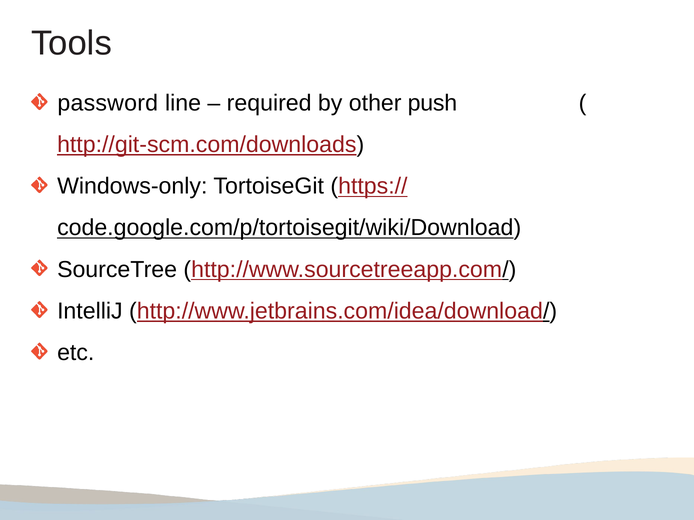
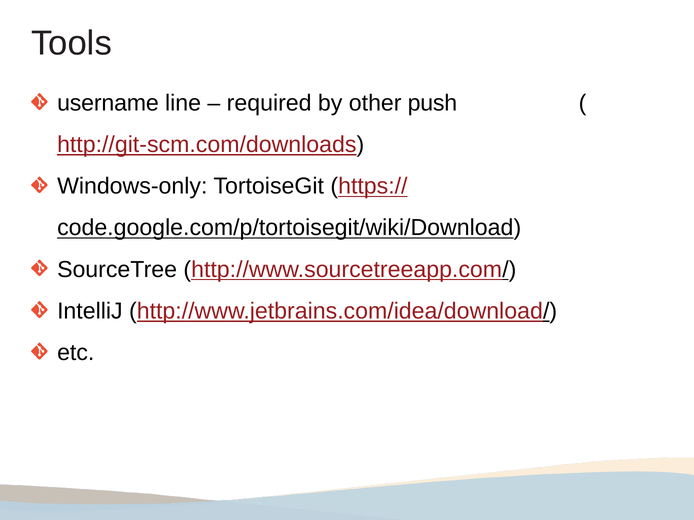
password: password -> username
